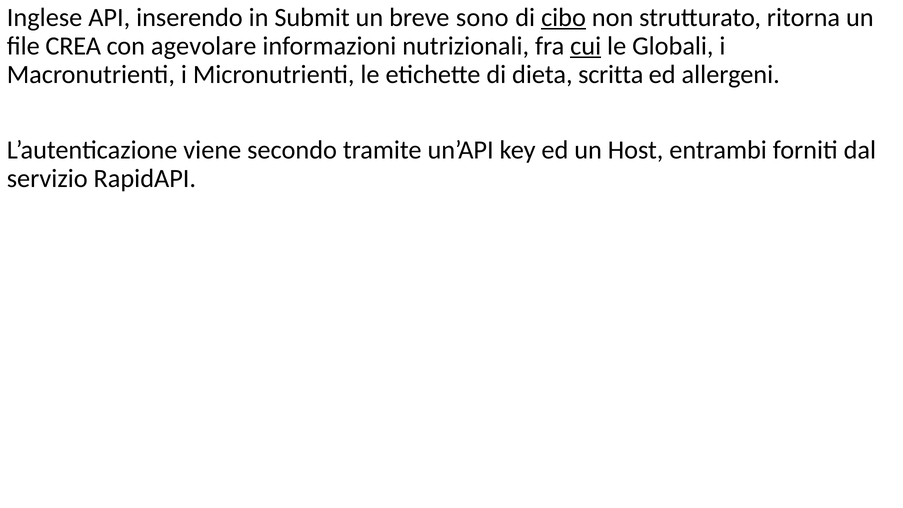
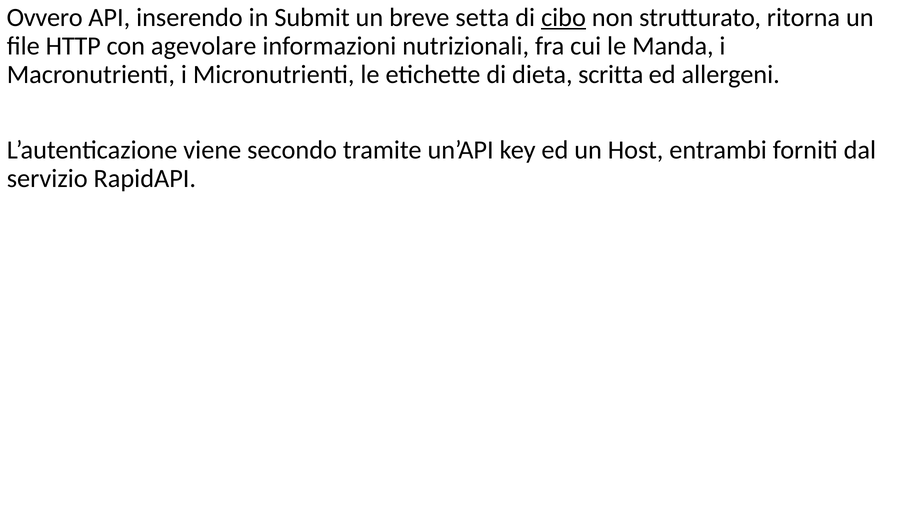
Inglese: Inglese -> Ovvero
sono: sono -> setta
CREA: CREA -> HTTP
cui underline: present -> none
Globali: Globali -> Manda
